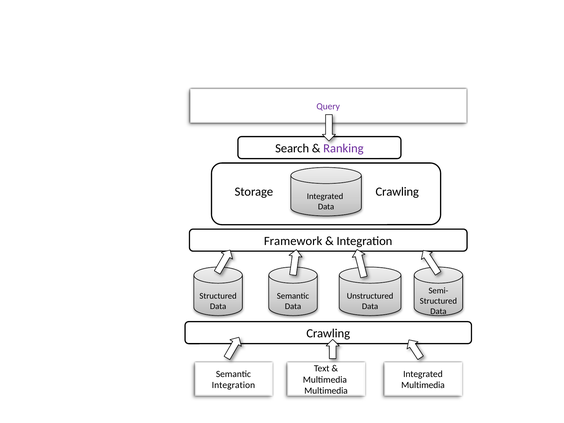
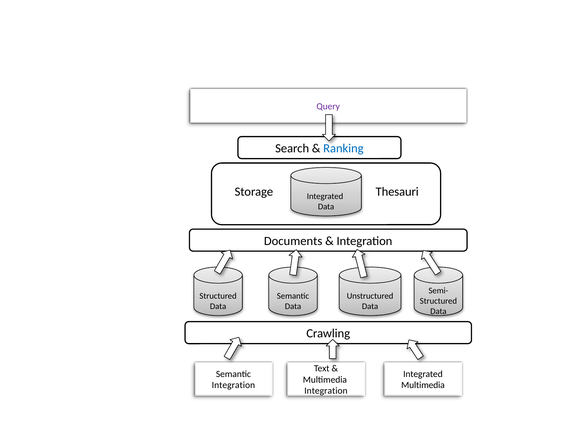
Ranking colour: purple -> blue
Storage Crawling: Crawling -> Thesauri
Framework: Framework -> Documents
Multimedia at (326, 391): Multimedia -> Integration
